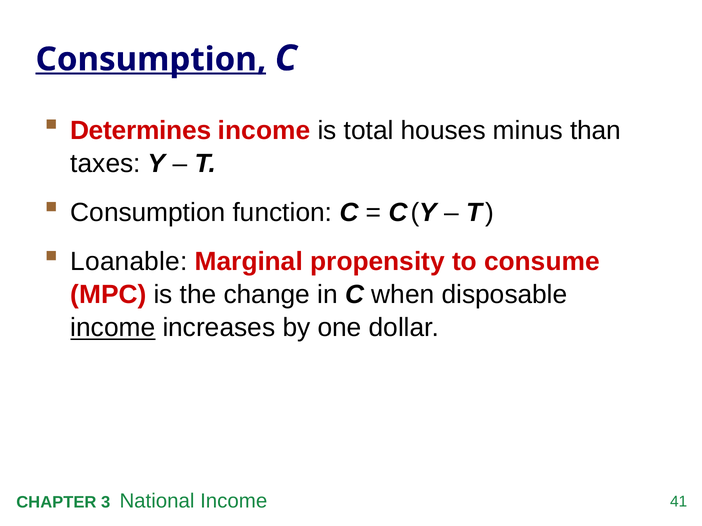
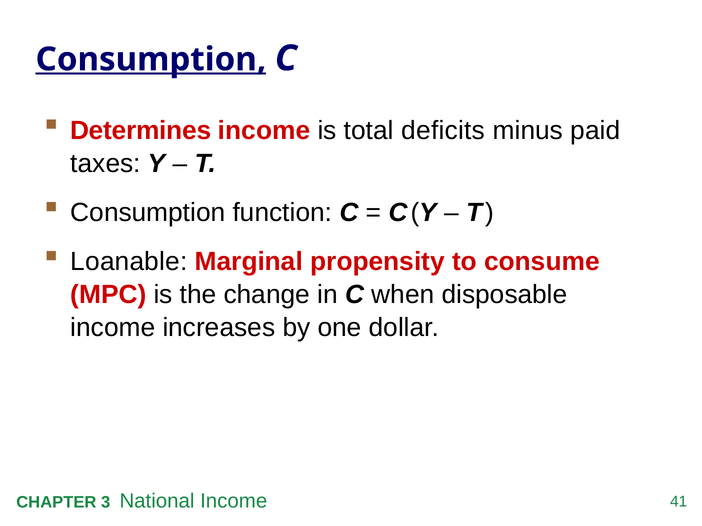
houses: houses -> deficits
than: than -> paid
income at (113, 328) underline: present -> none
